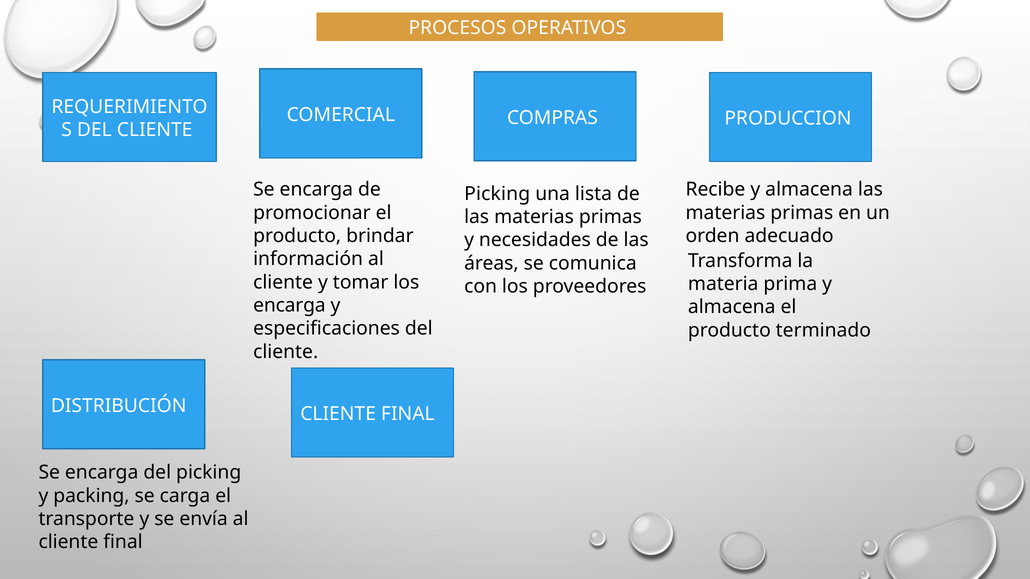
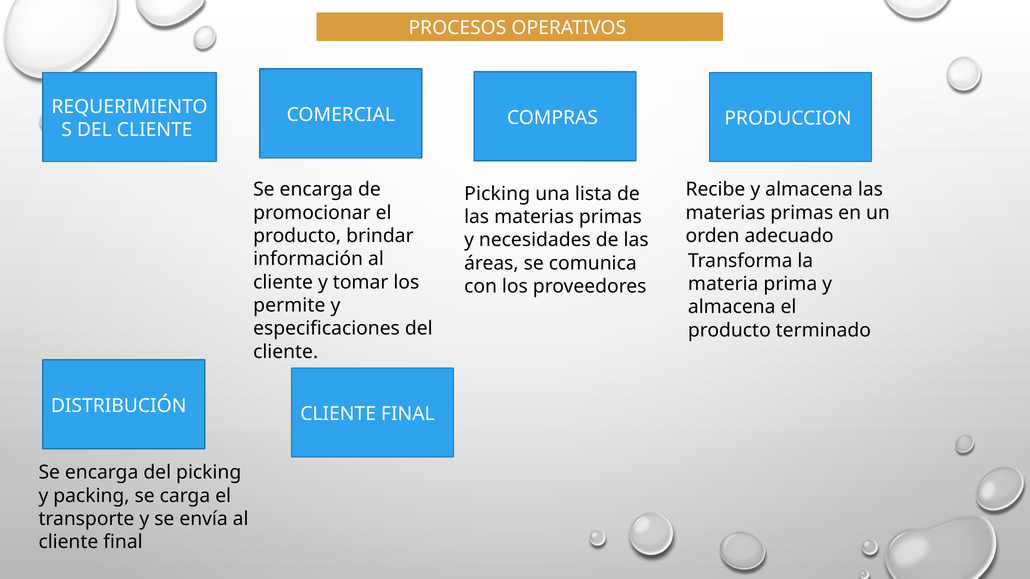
encarga at (289, 306): encarga -> permite
